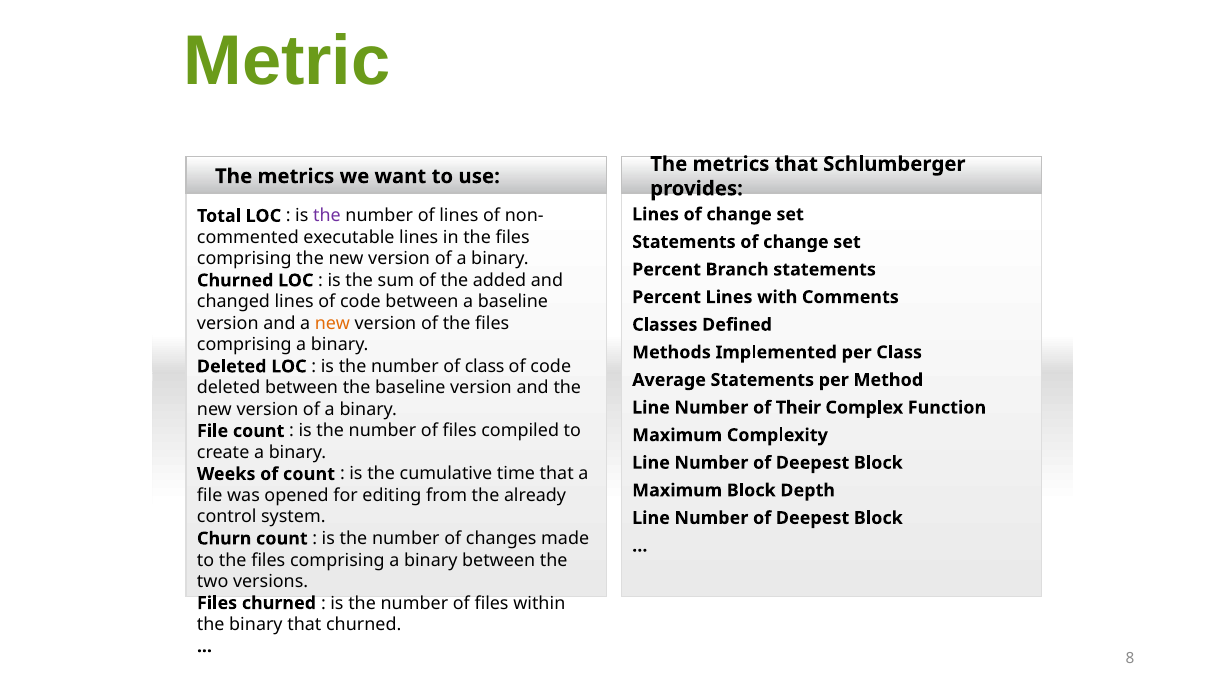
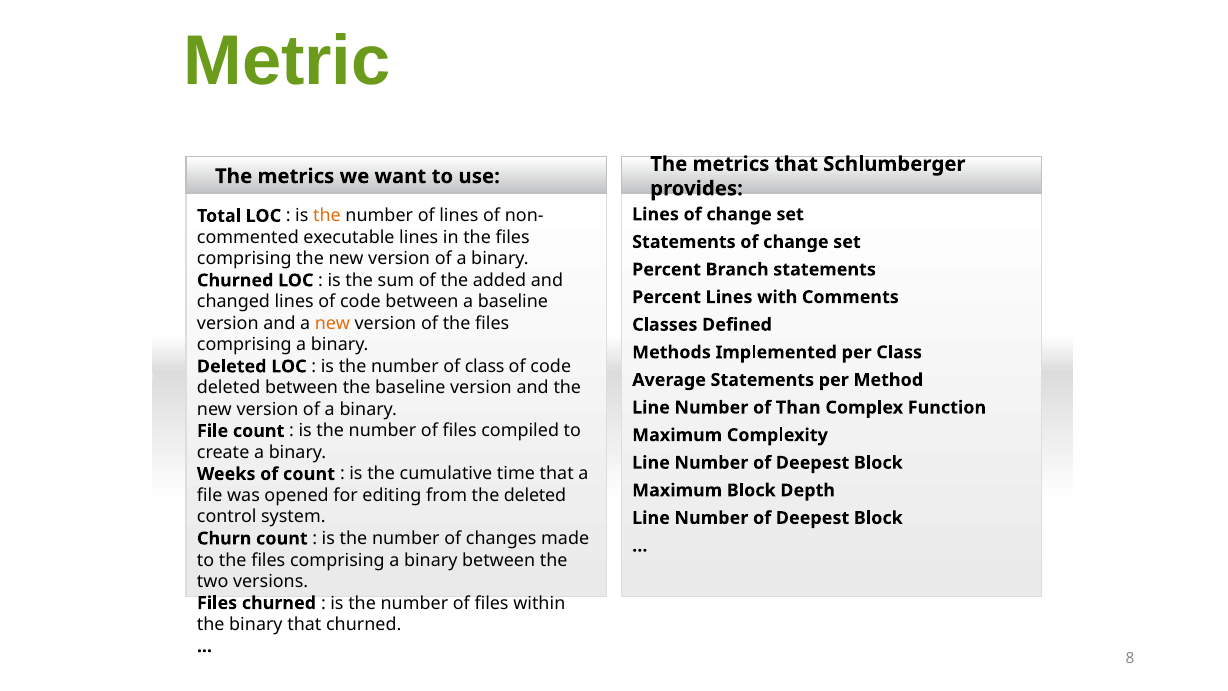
the at (327, 216) colour: purple -> orange
Their: Their -> Than
the already: already -> deleted
